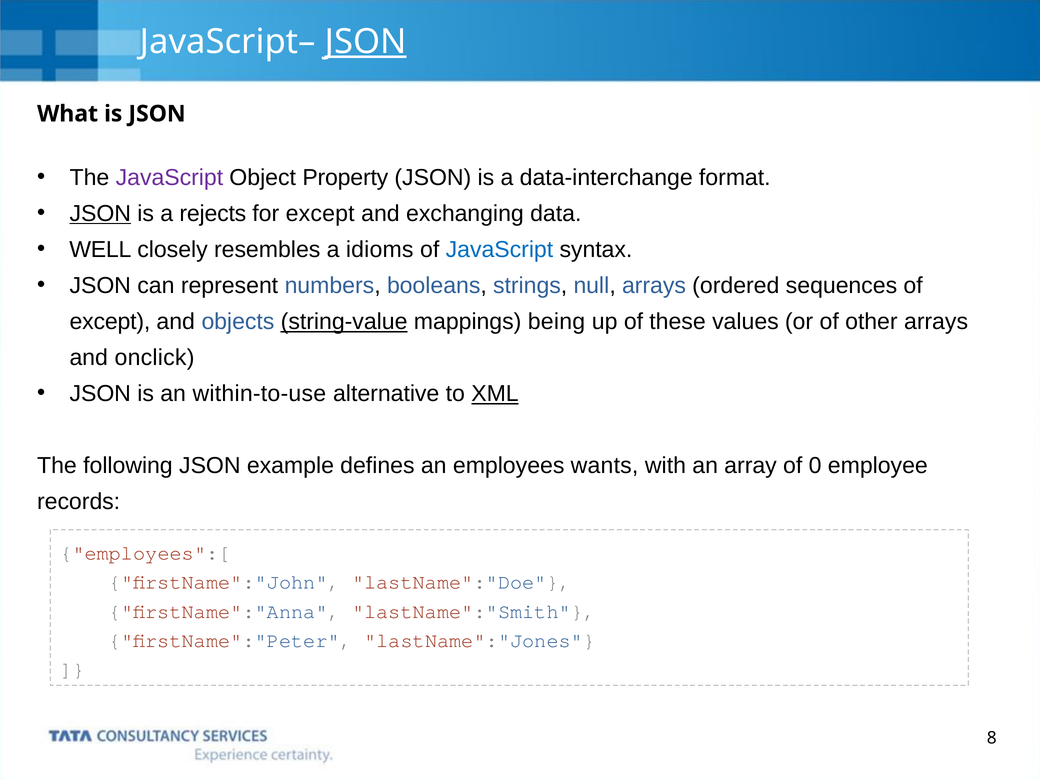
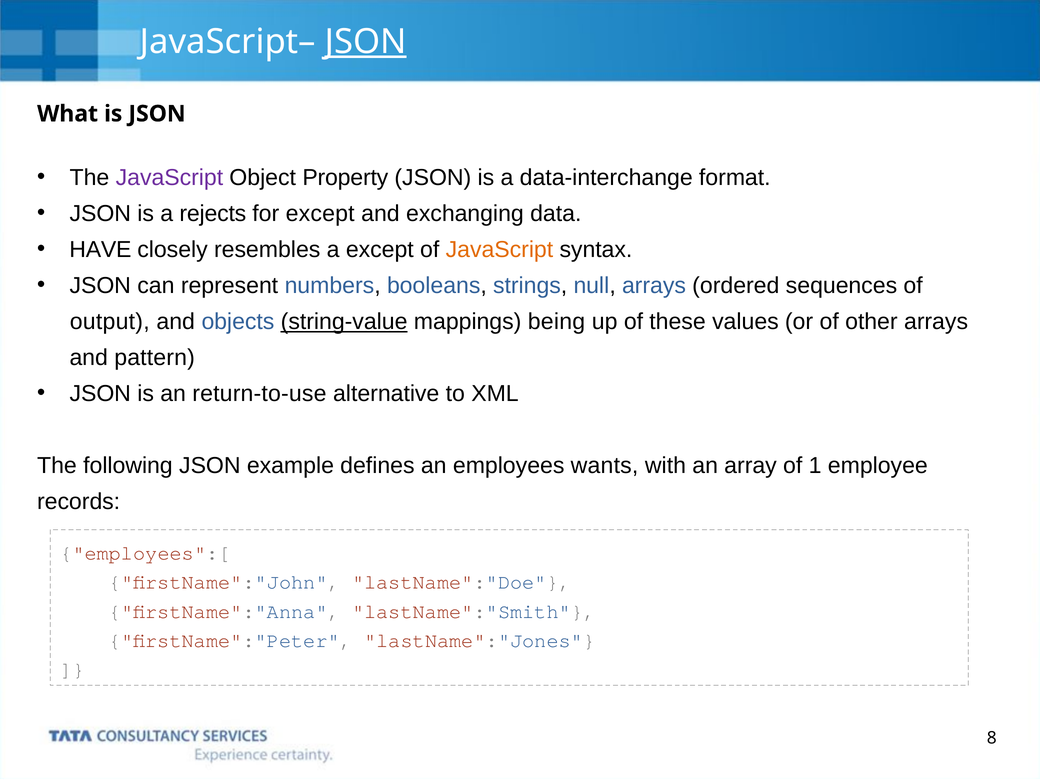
JSON at (100, 214) underline: present -> none
WELL: WELL -> HAVE
a idioms: idioms -> except
JavaScript at (499, 250) colour: blue -> orange
except at (110, 322): except -> output
onclick: onclick -> pattern
within-to-use: within-to-use -> return-to-use
XML underline: present -> none
0: 0 -> 1
